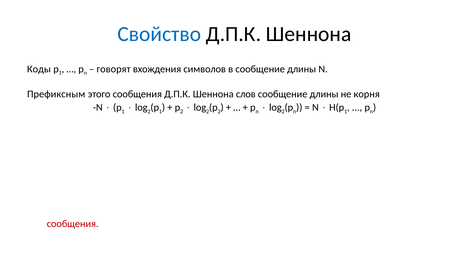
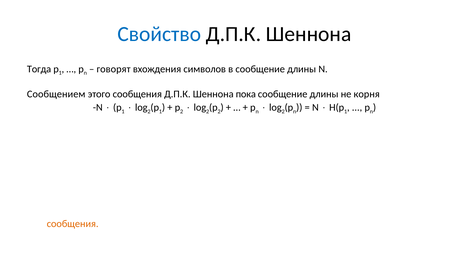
Коды at (39, 69): Коды -> Тогда
Префиксным: Префиксным -> Сообщением
слов: слов -> пока
сообщения at (73, 224) colour: red -> orange
